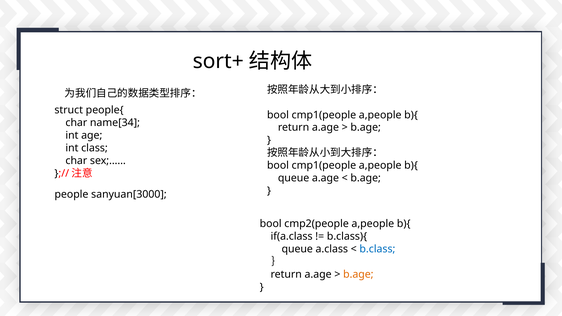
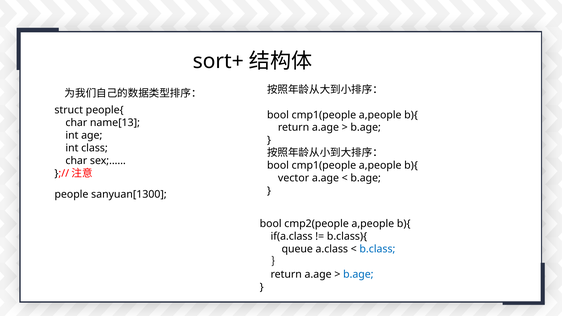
name[34: name[34 -> name[13
queue at (294, 178): queue -> vector
sanyuan[3000: sanyuan[3000 -> sanyuan[1300
b.age at (358, 274) colour: orange -> blue
